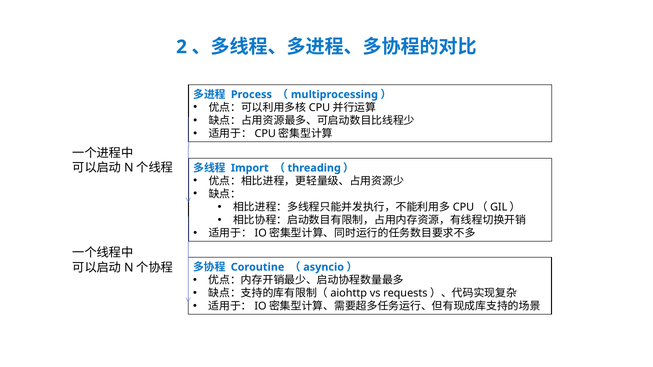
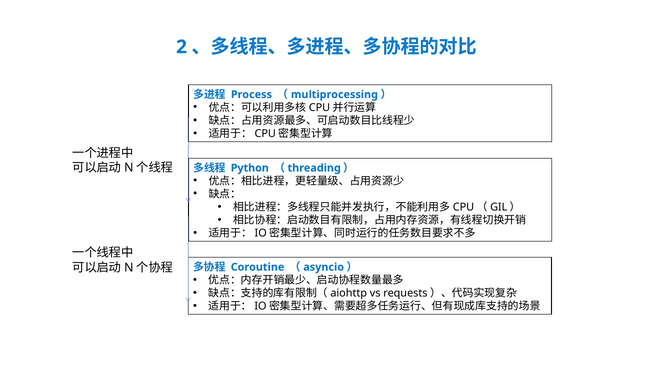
Import: Import -> Python
